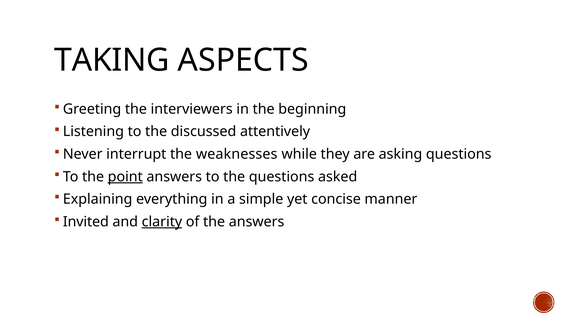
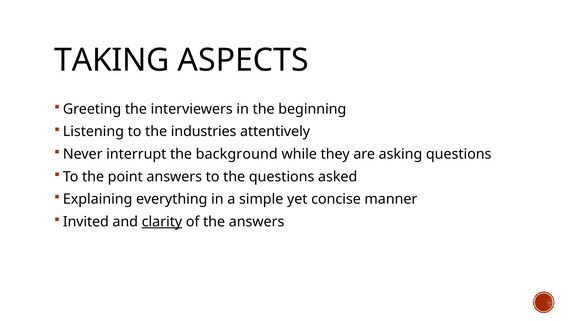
discussed: discussed -> industries
weaknesses: weaknesses -> background
point underline: present -> none
